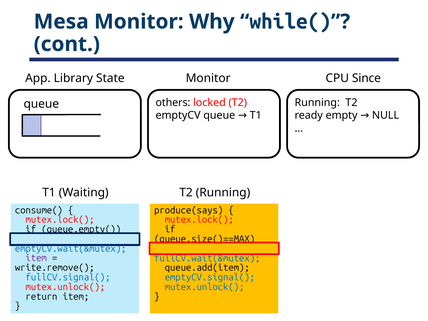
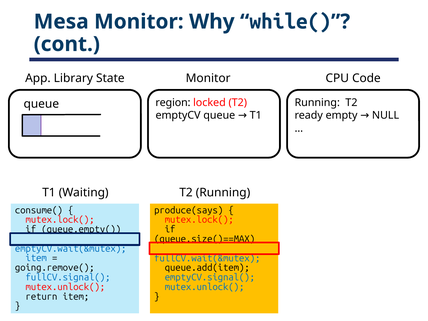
Since: Since -> Code
others: others -> region
item at (36, 258) colour: purple -> blue
write.remove(: write.remove( -> going.remove(
